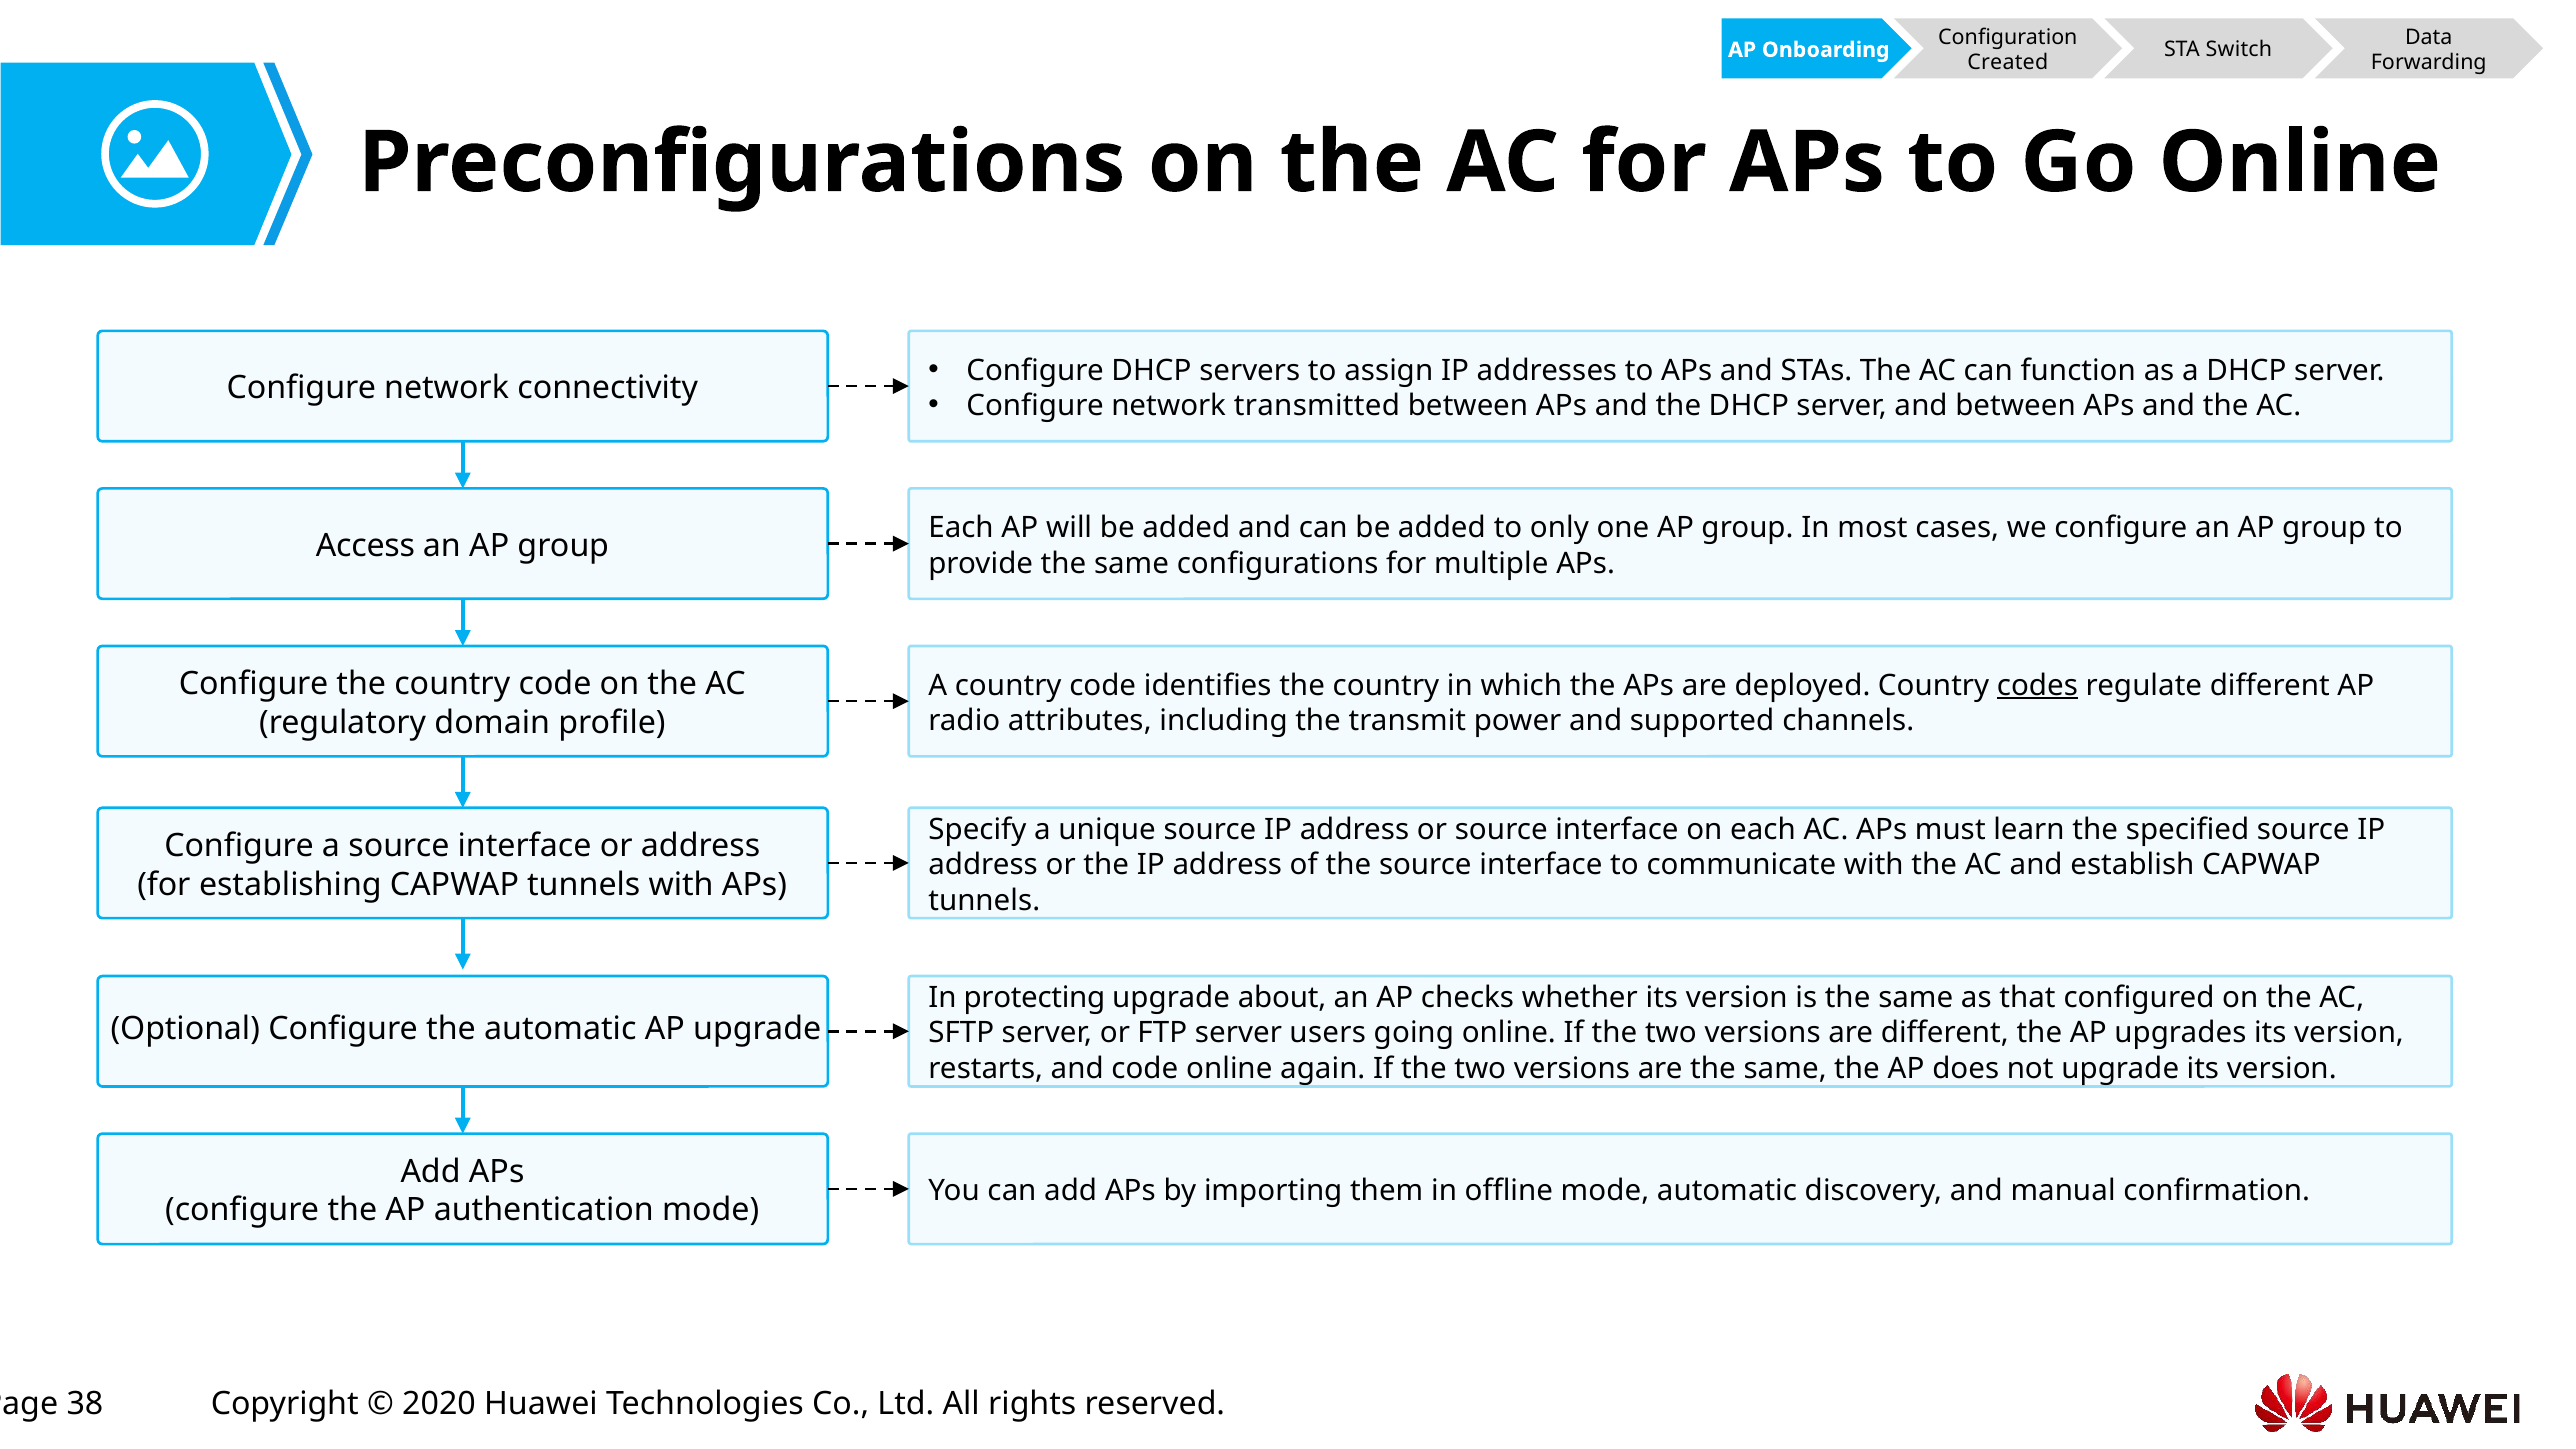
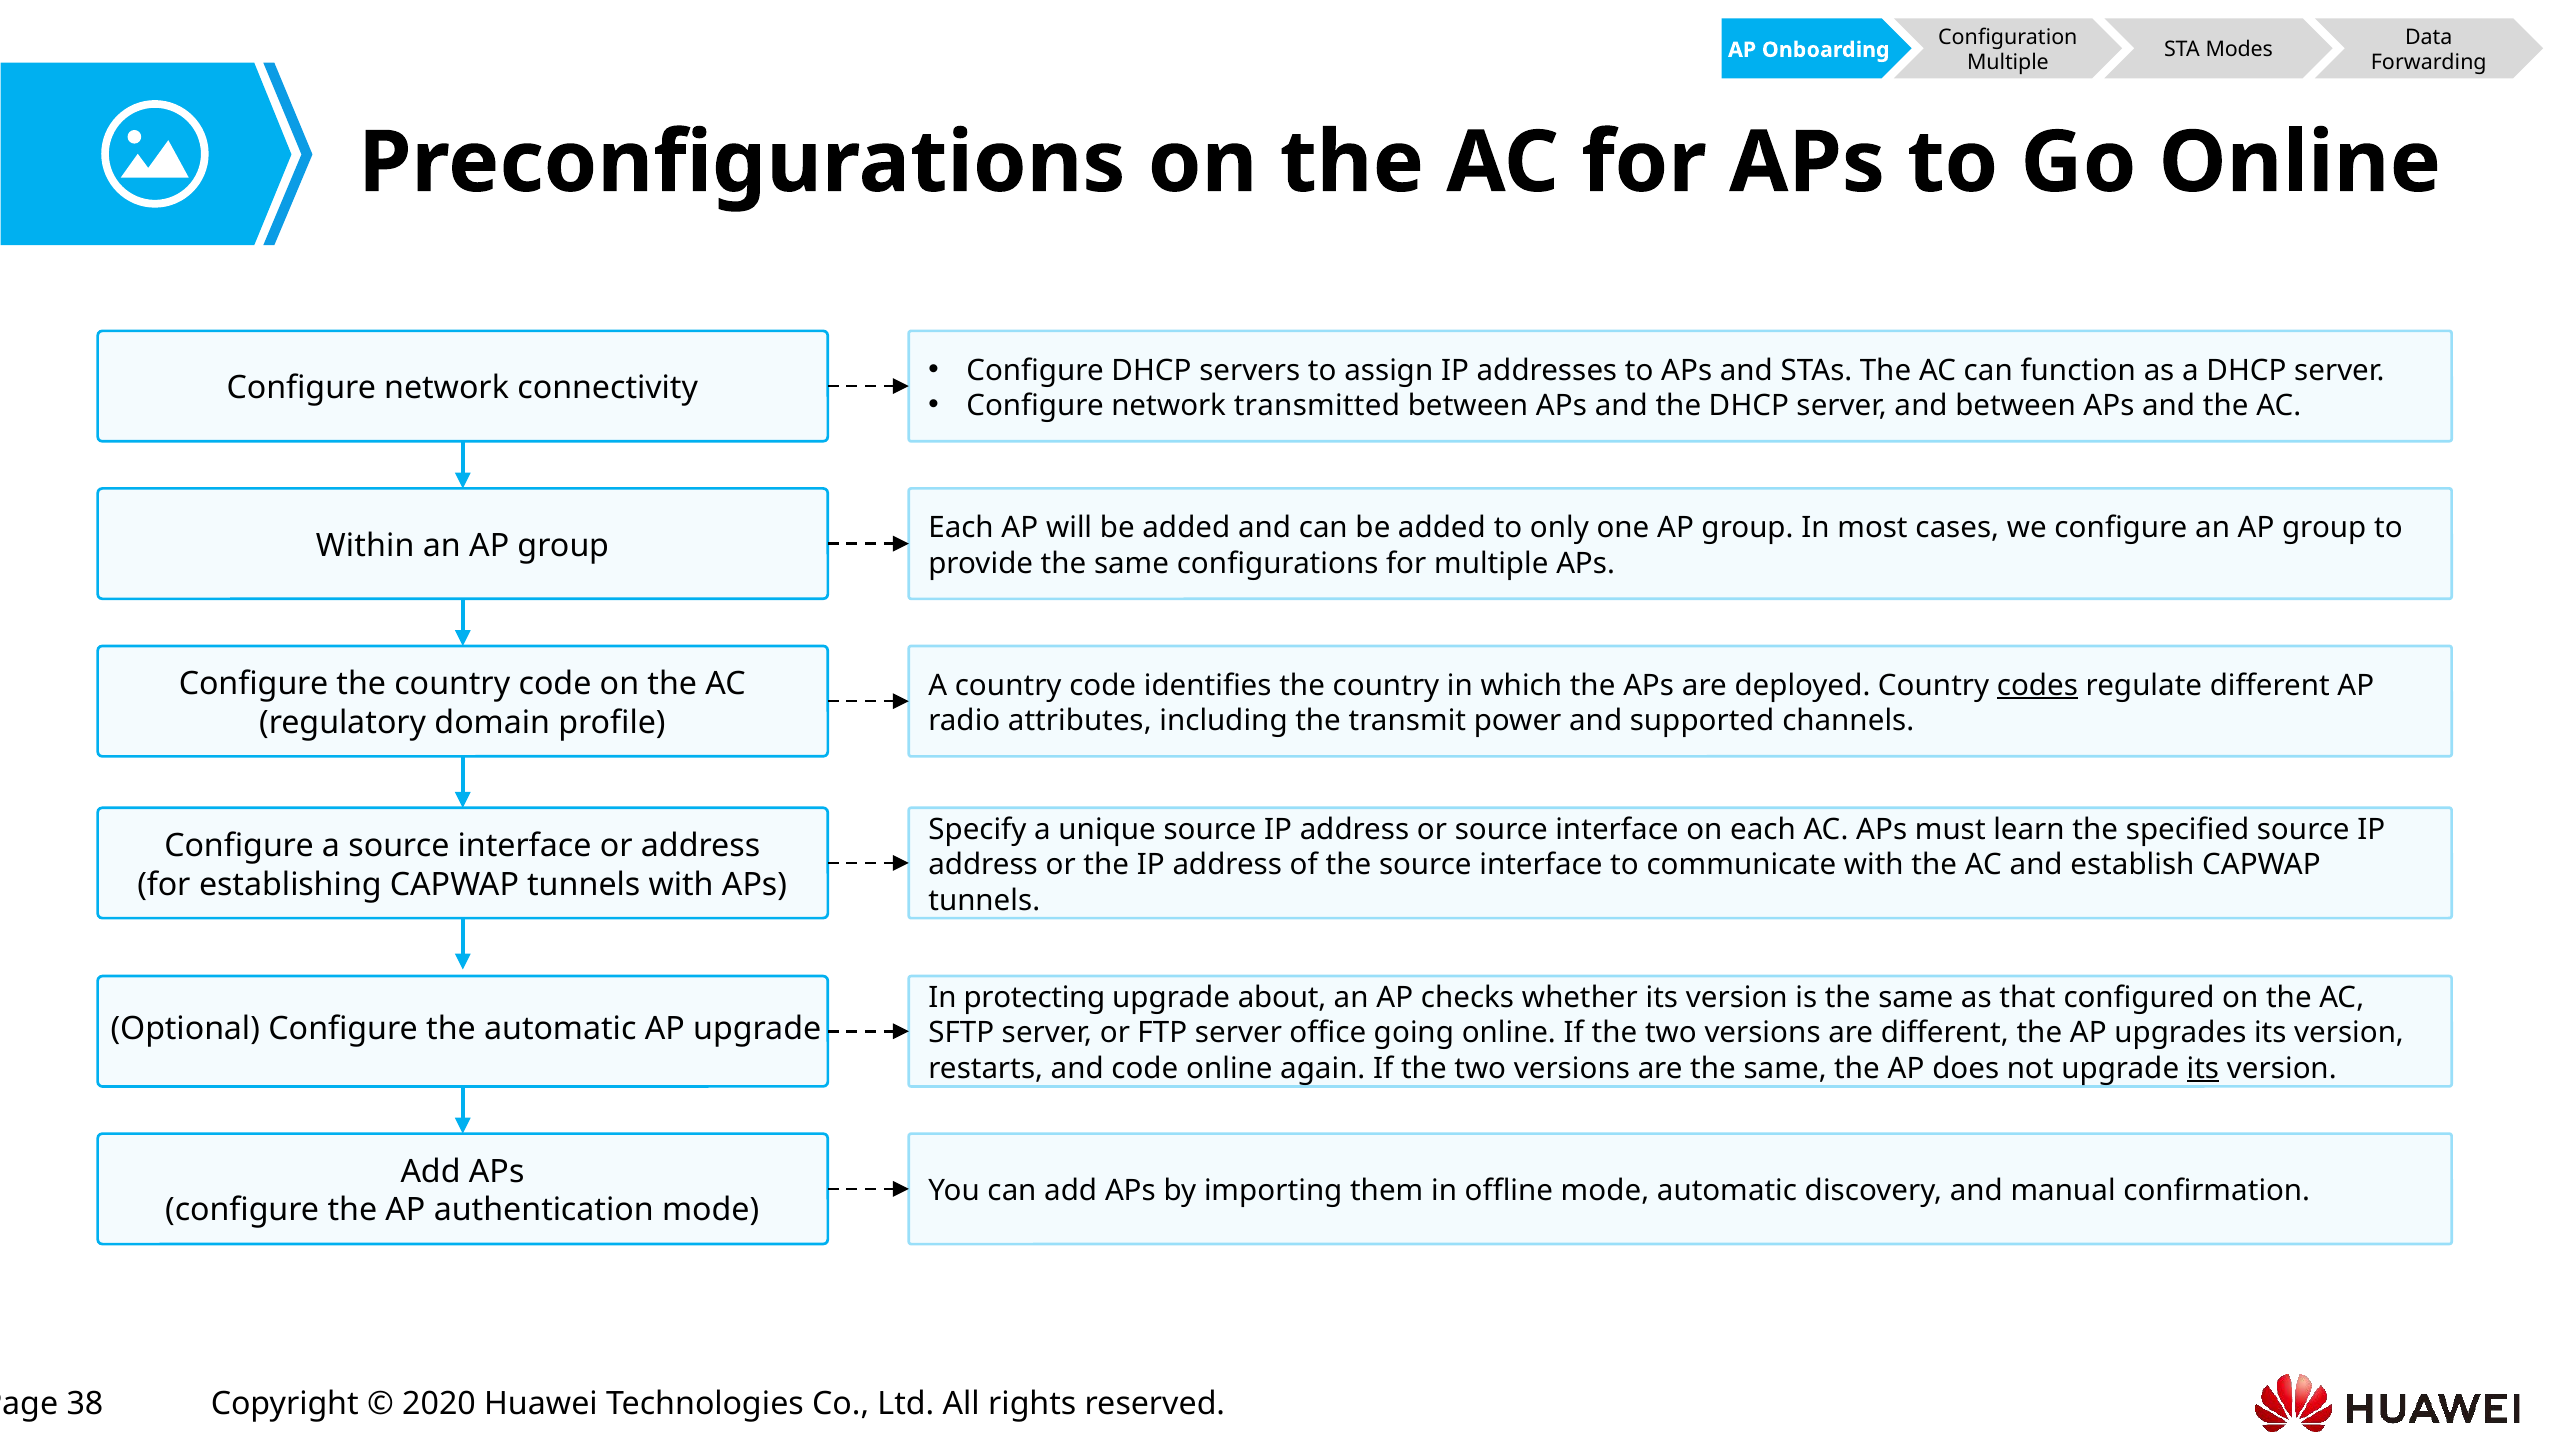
Switch: Switch -> Modes
Created at (2008, 63): Created -> Multiple
Access: Access -> Within
users: users -> office
its at (2203, 1069) underline: none -> present
